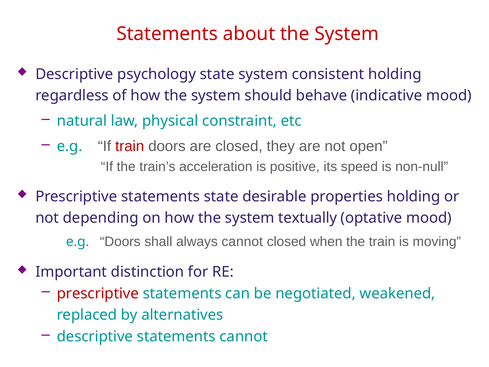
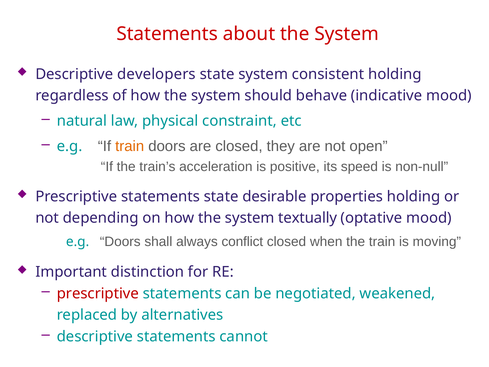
psychology: psychology -> developers
train at (130, 146) colour: red -> orange
always cannot: cannot -> conflict
